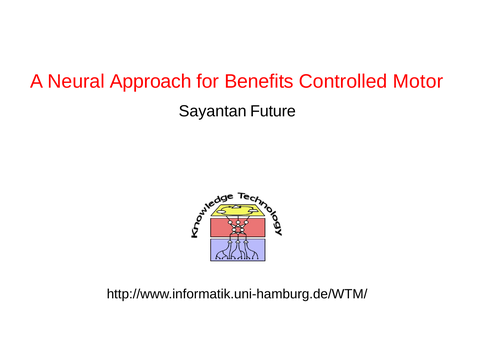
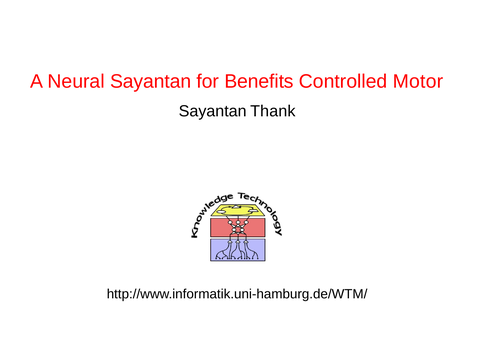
Neural Approach: Approach -> Sayantan
Future: Future -> Thank
